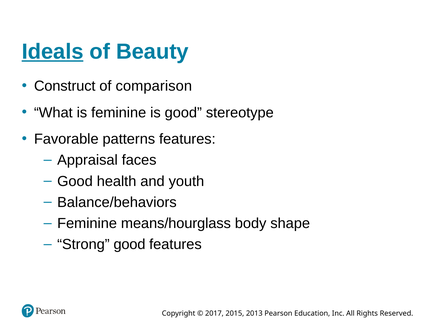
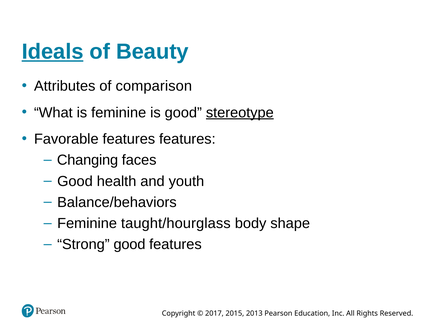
Construct: Construct -> Attributes
stereotype underline: none -> present
Favorable patterns: patterns -> features
Appraisal: Appraisal -> Changing
means/hourglass: means/hourglass -> taught/hourglass
